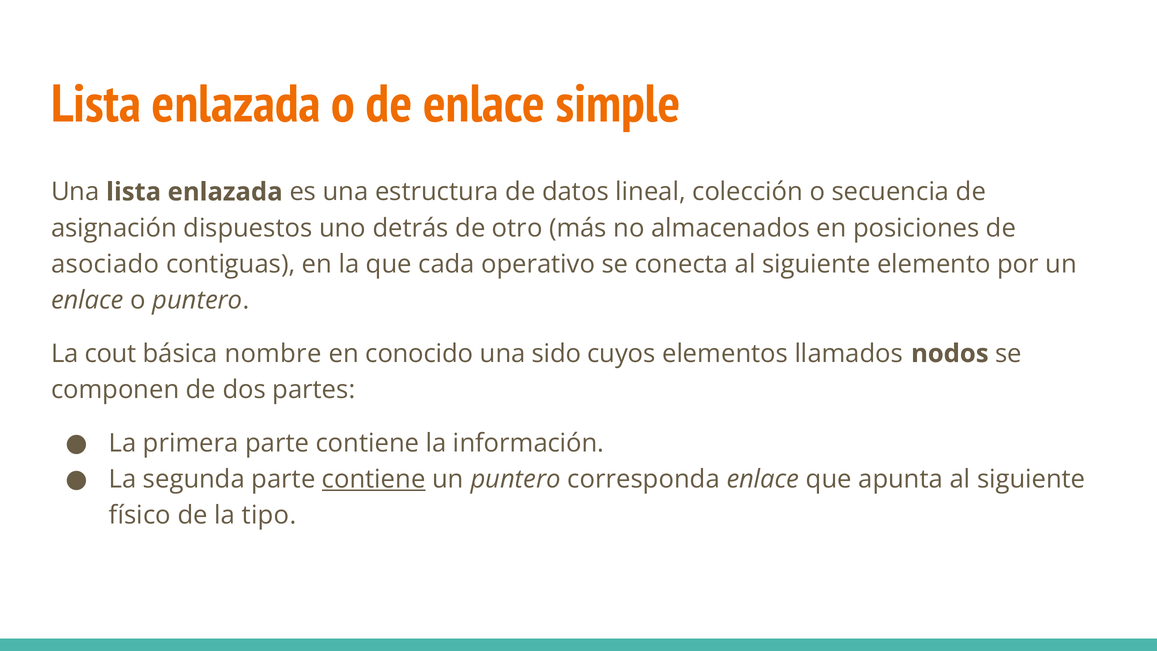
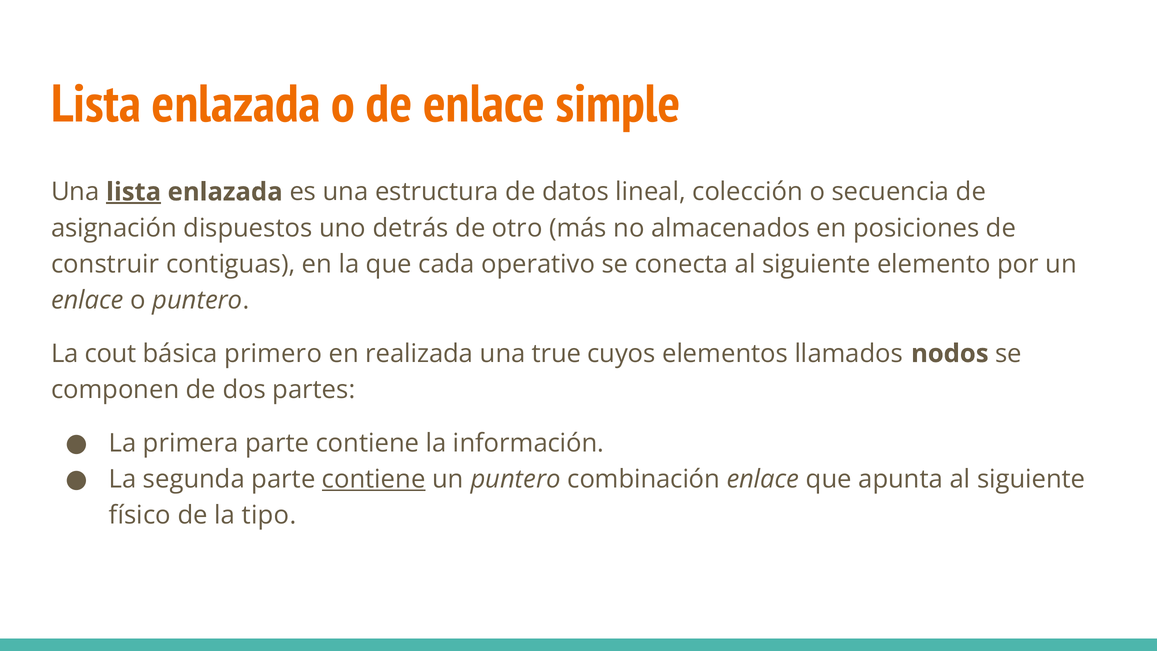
lista at (134, 192) underline: none -> present
asociado: asociado -> construir
nombre: nombre -> primero
conocido: conocido -> realizada
sido: sido -> true
corresponda: corresponda -> combinación
